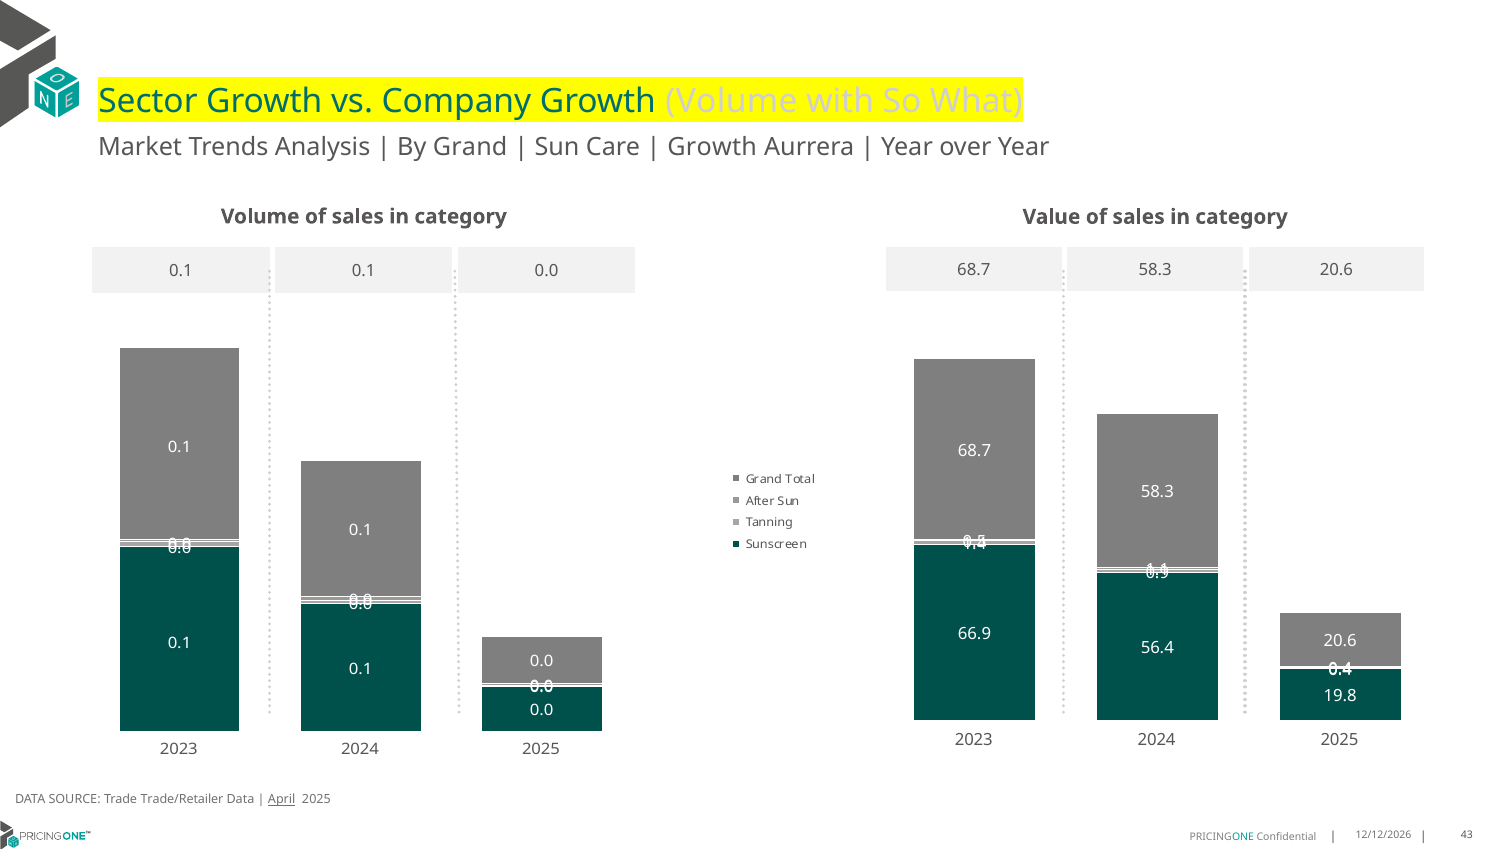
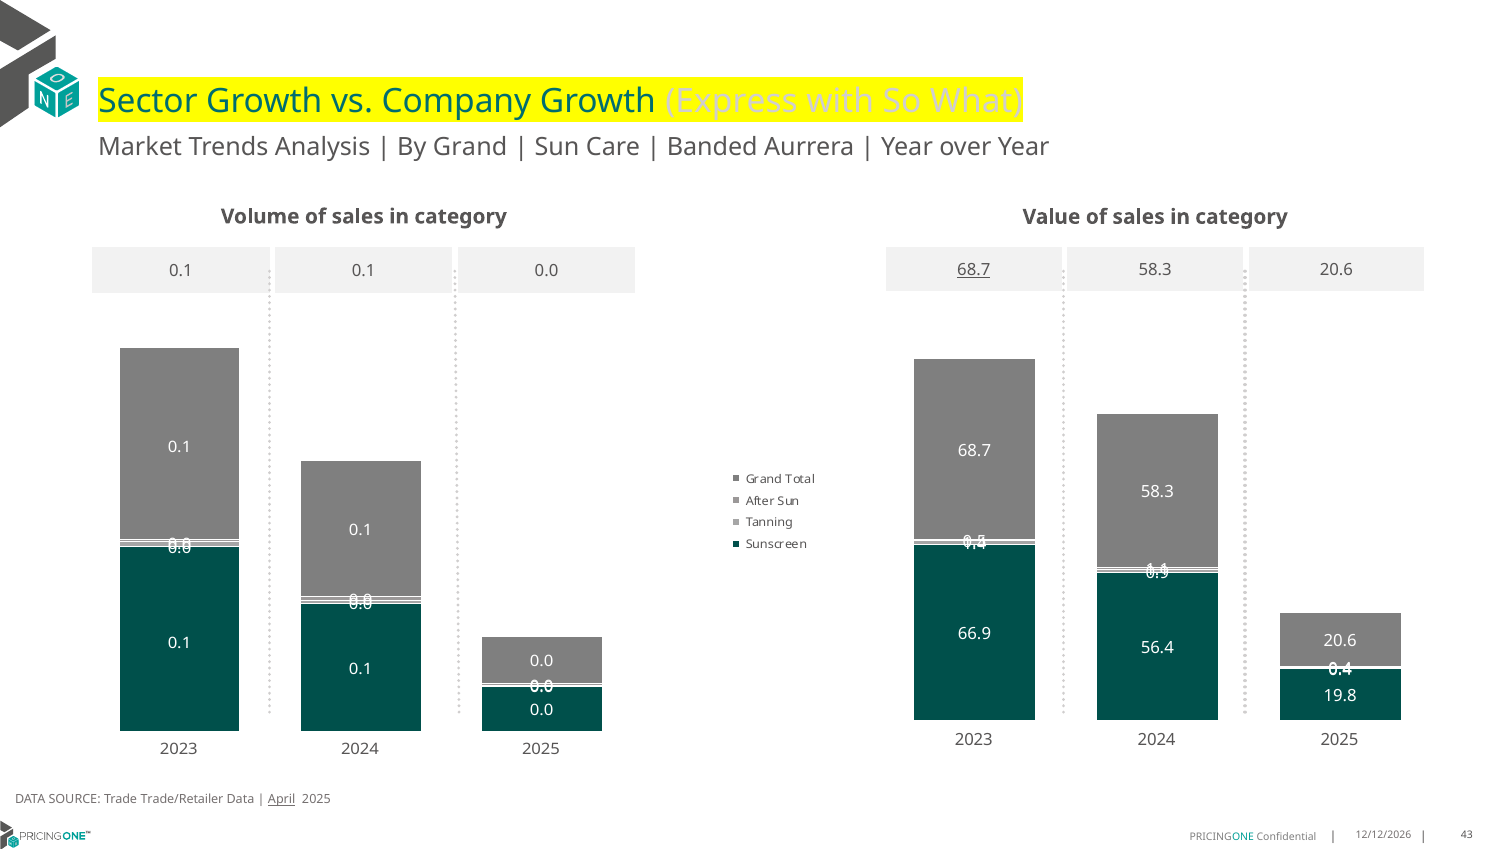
Growth Volume: Volume -> Express
Growth at (712, 147): Growth -> Banded
68.7 at (974, 270) underline: none -> present
